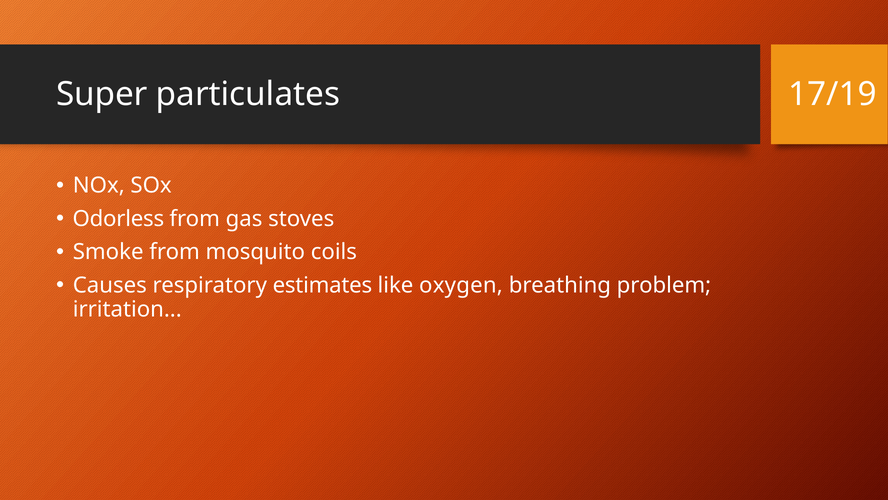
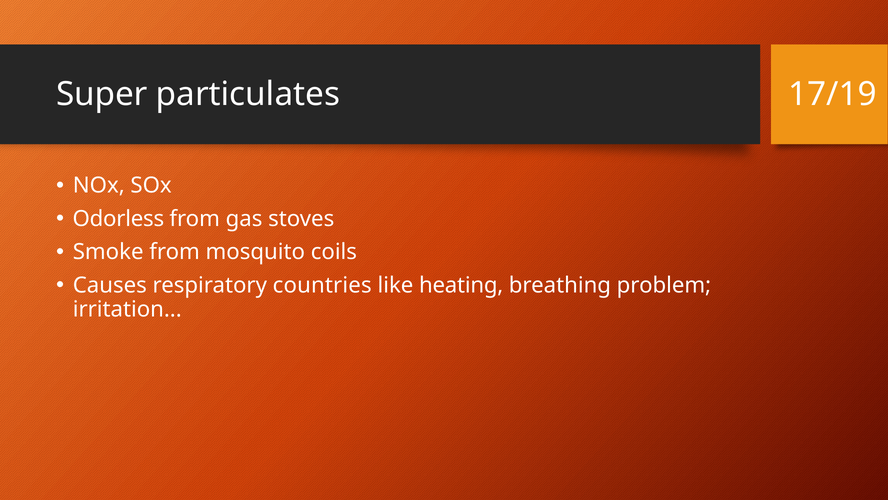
estimates: estimates -> countries
oxygen: oxygen -> heating
